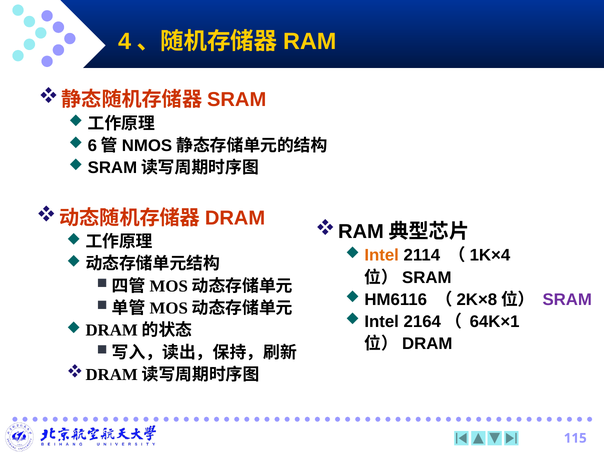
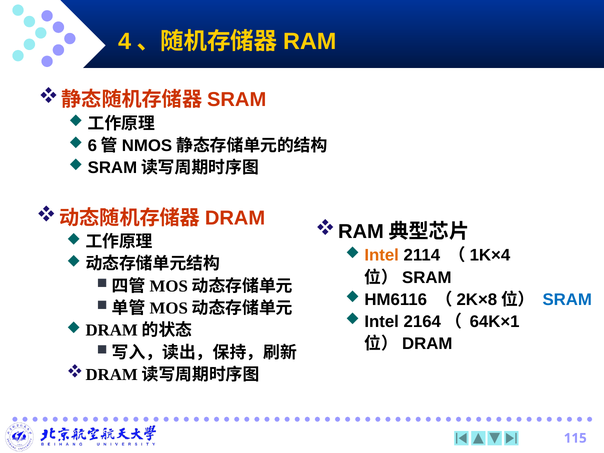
SRAM colour: purple -> blue
